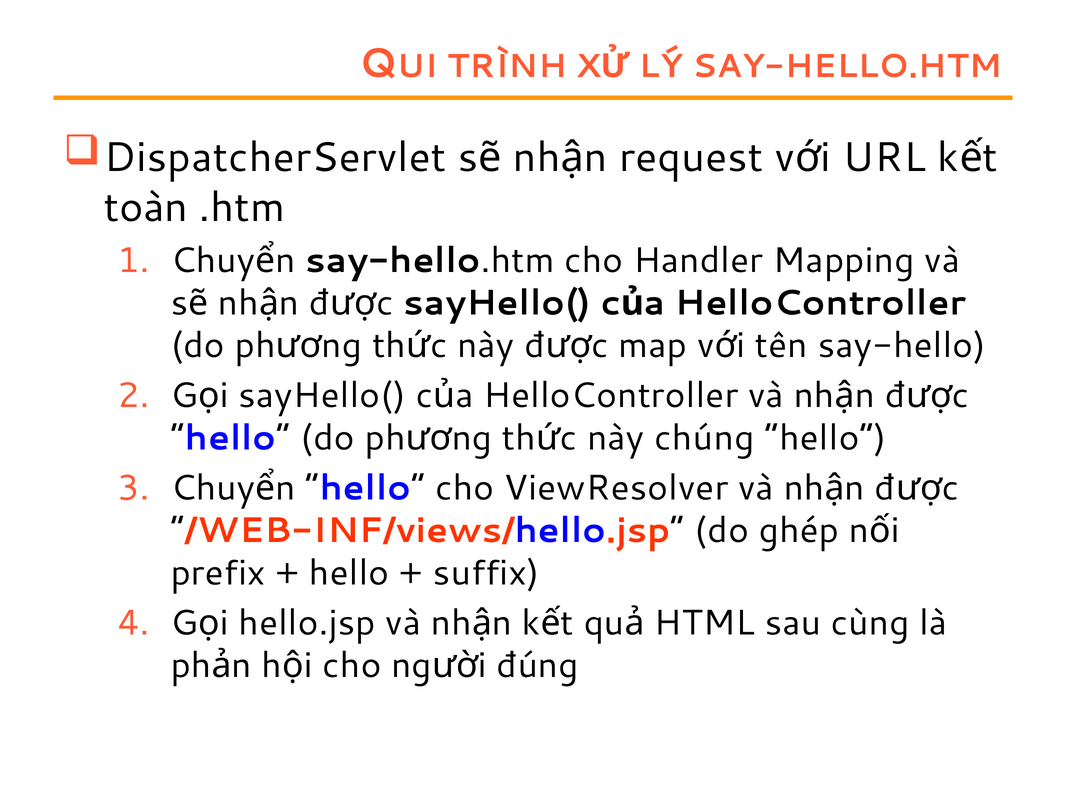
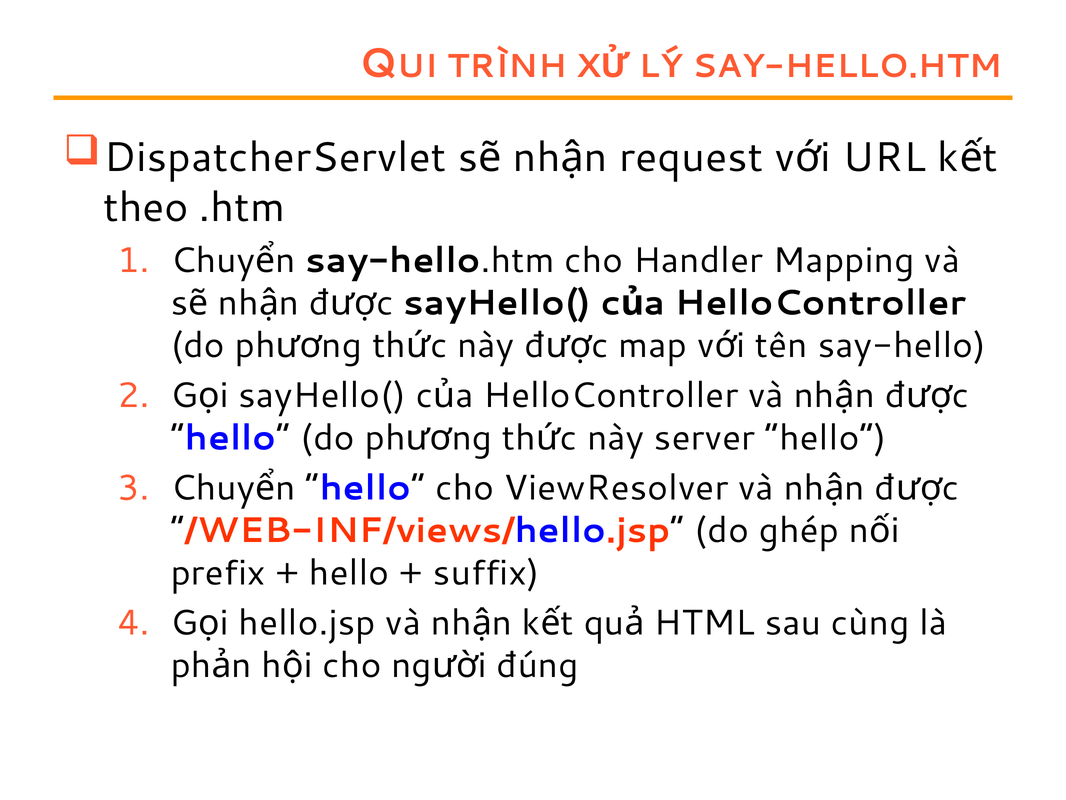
toàn: toàn -> theo
chúng: chúng -> server
